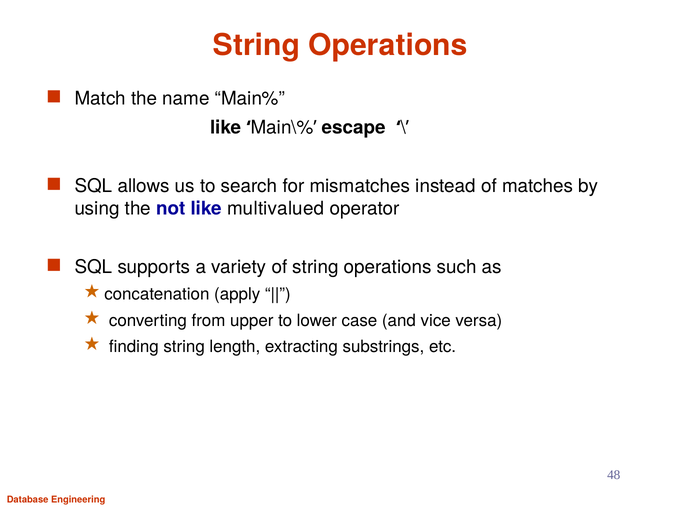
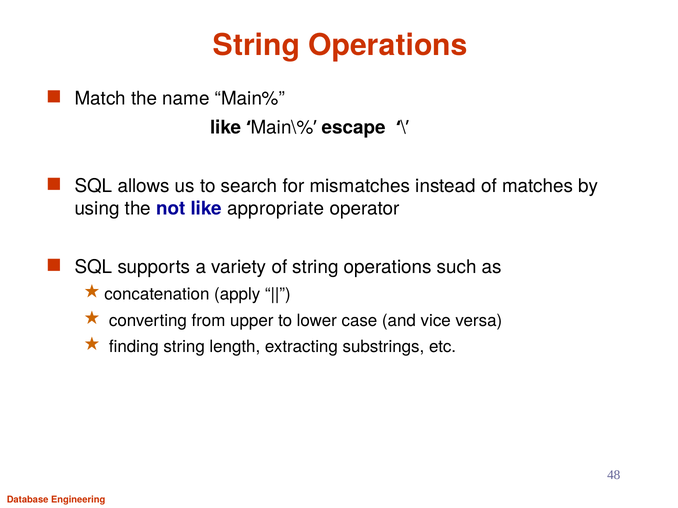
multivalued: multivalued -> appropriate
